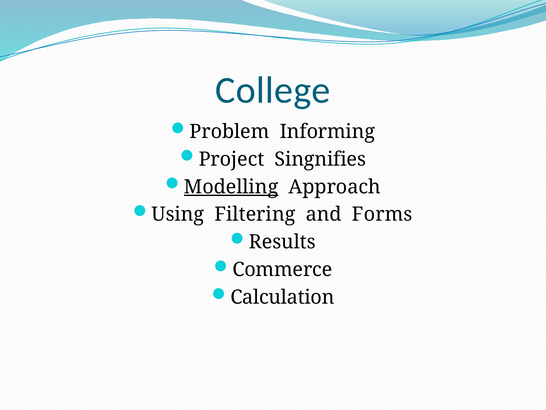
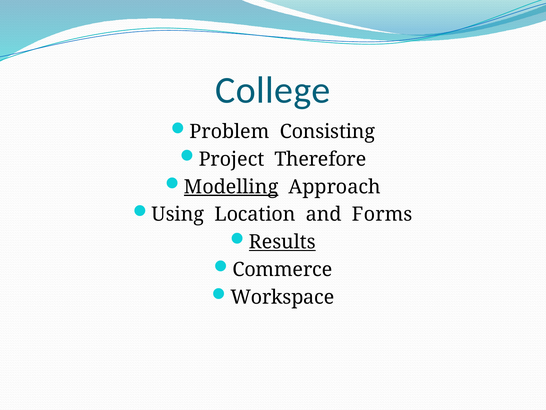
Informing: Informing -> Consisting
Singnifies: Singnifies -> Therefore
Filtering: Filtering -> Location
Results underline: none -> present
Calculation: Calculation -> Workspace
